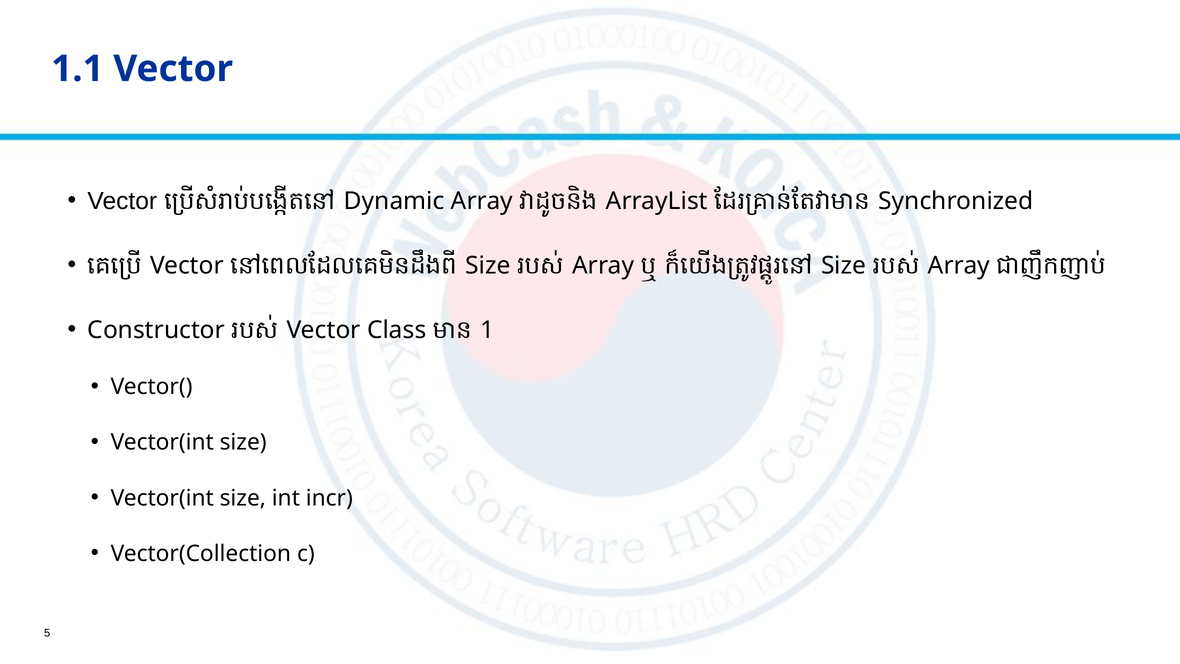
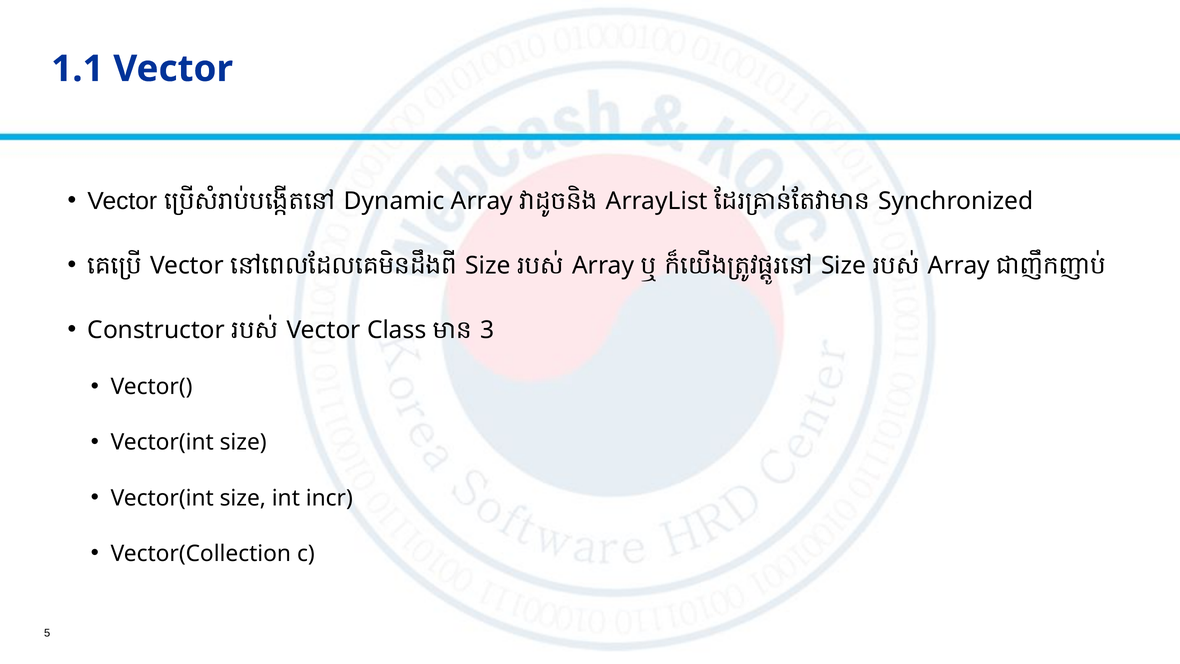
1: 1 -> 3
